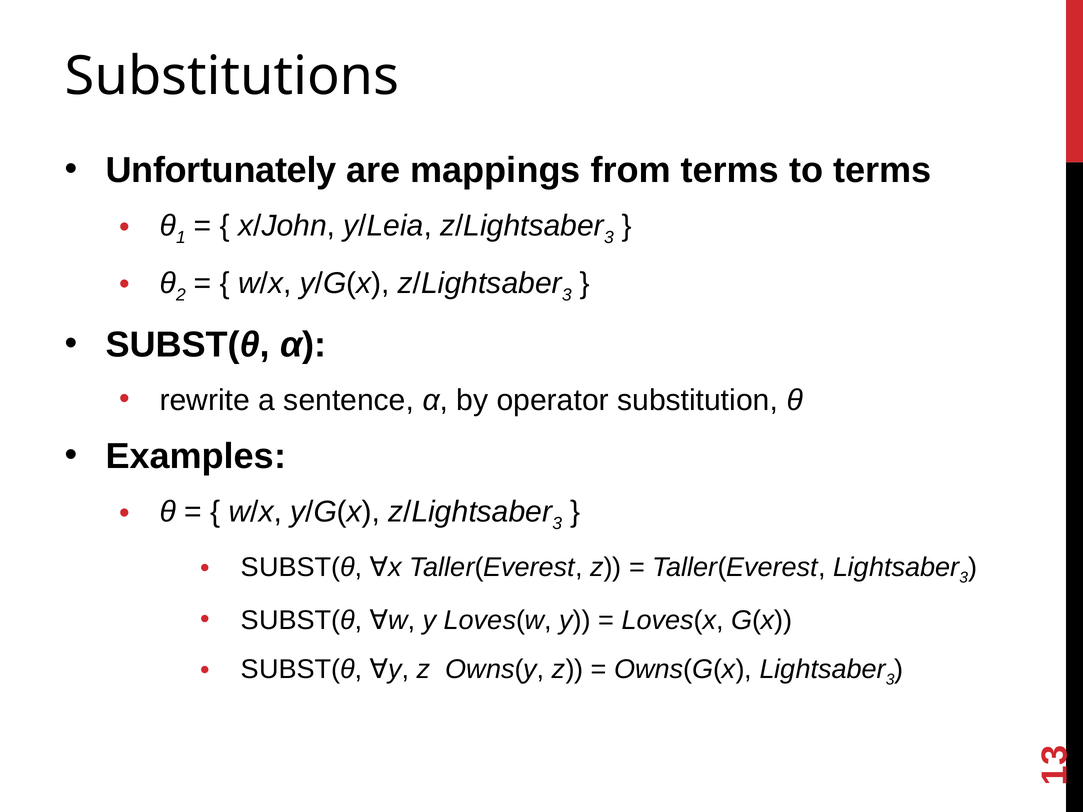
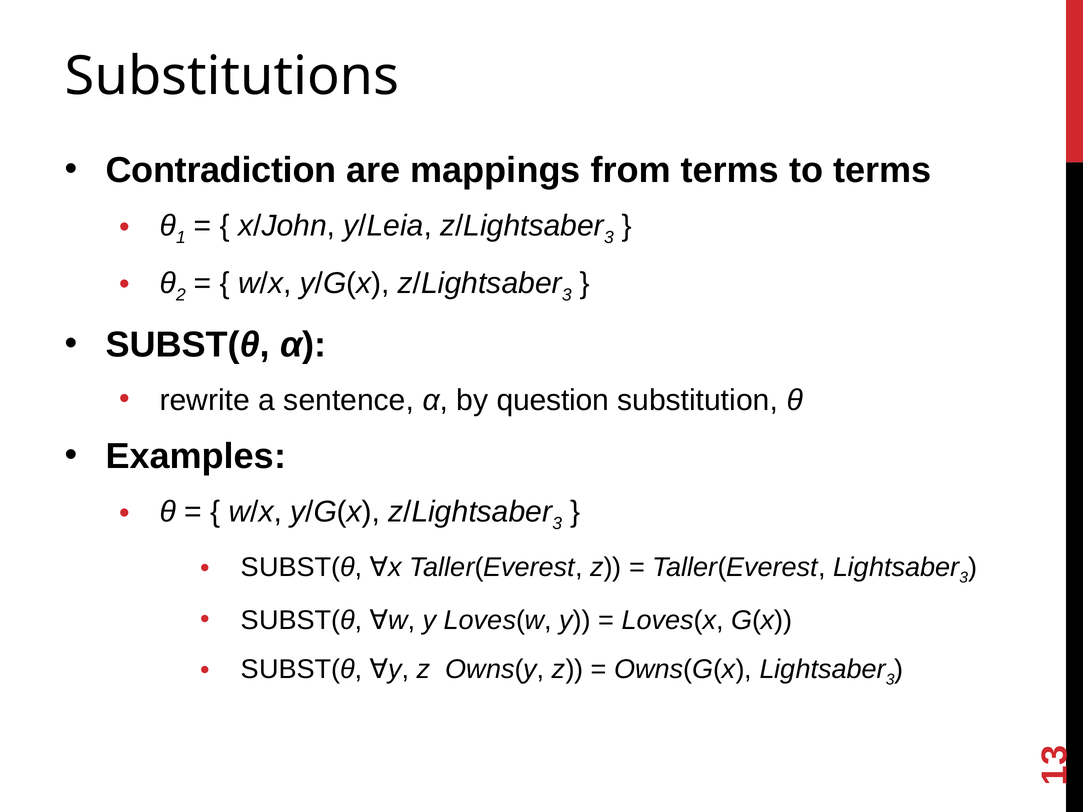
Unfortunately: Unfortunately -> Contradiction
operator: operator -> question
